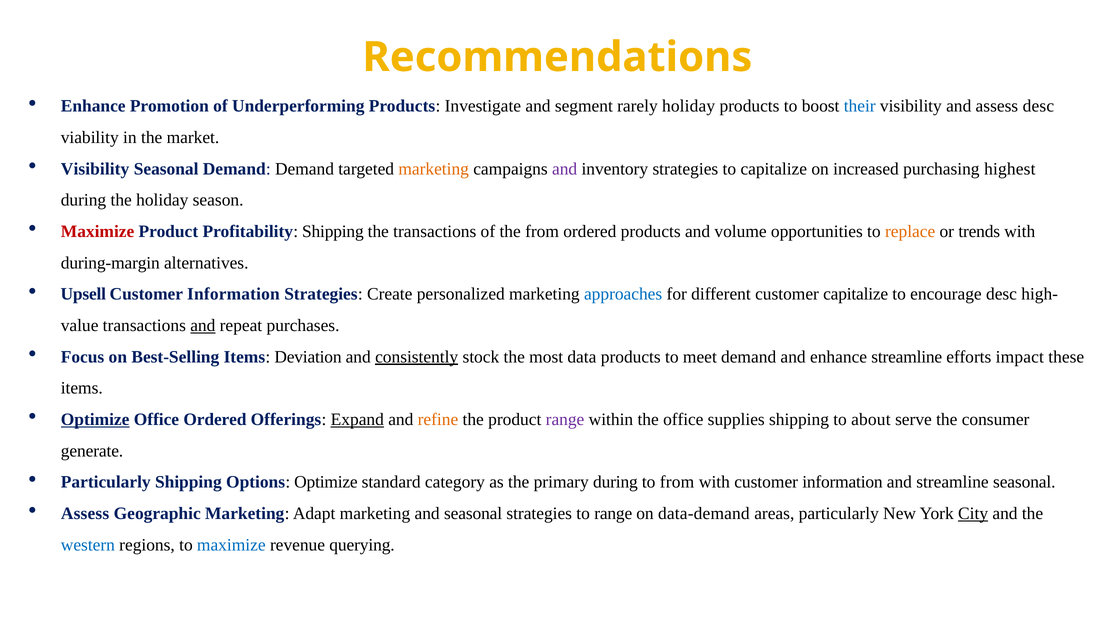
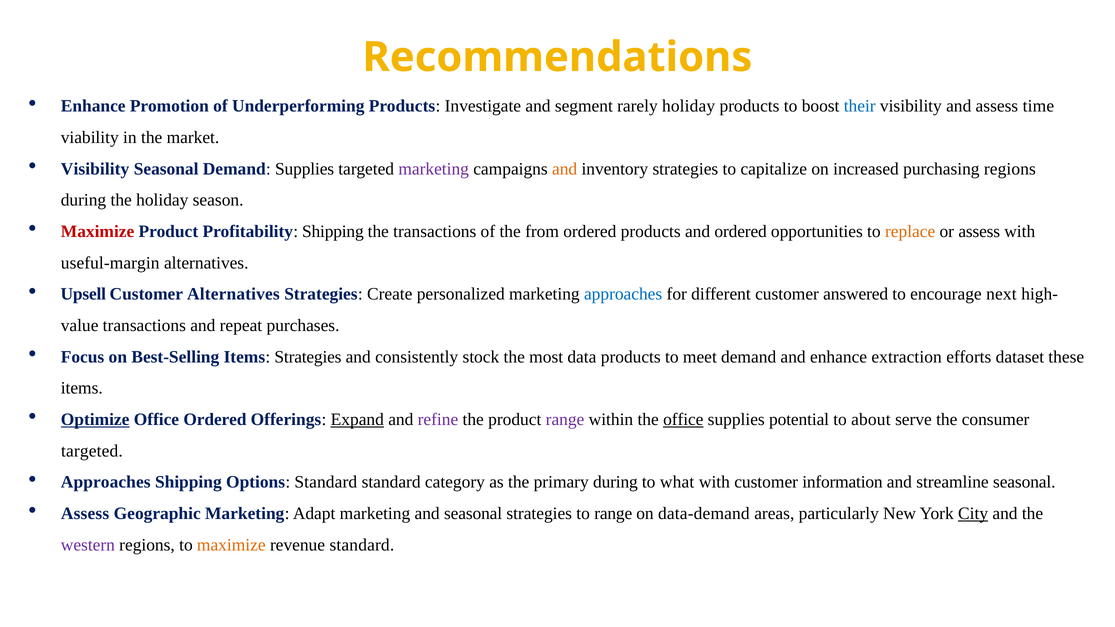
assess desc: desc -> time
Demand Demand: Demand -> Supplies
marketing at (434, 169) colour: orange -> purple
and at (565, 169) colour: purple -> orange
purchasing highest: highest -> regions
and volume: volume -> ordered
or trends: trends -> assess
during-margin: during-margin -> useful-margin
Information at (233, 294): Information -> Alternatives
customer capitalize: capitalize -> answered
encourage desc: desc -> next
and at (203, 326) underline: present -> none
Items Deviation: Deviation -> Strategies
consistently underline: present -> none
enhance streamline: streamline -> extraction
impact: impact -> dataset
refine colour: orange -> purple
office at (683, 420) underline: none -> present
supplies shipping: shipping -> potential
generate at (92, 451): generate -> targeted
Particularly at (106, 482): Particularly -> Approaches
Options Optimize: Optimize -> Standard
to from: from -> what
western colour: blue -> purple
maximize at (231, 545) colour: blue -> orange
revenue querying: querying -> standard
